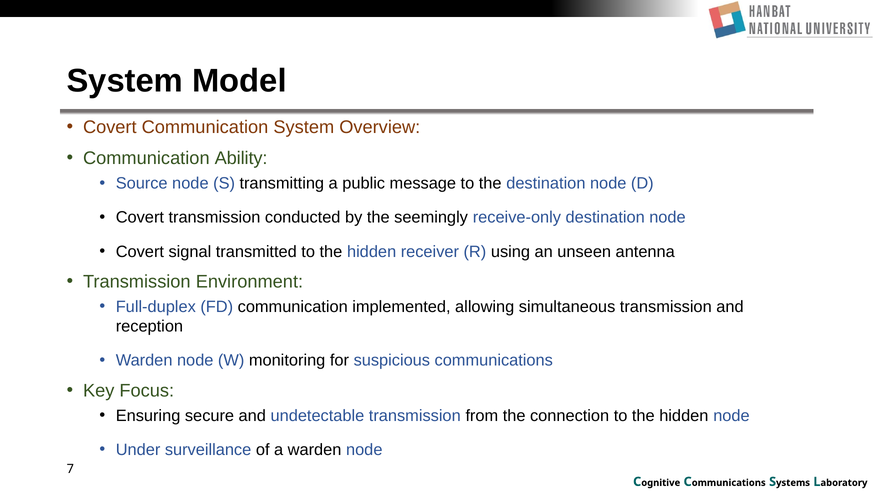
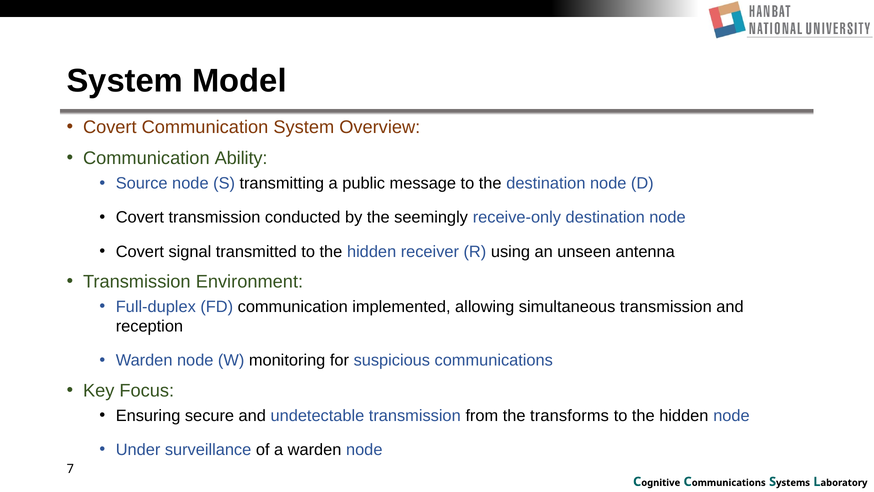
connection: connection -> transforms
